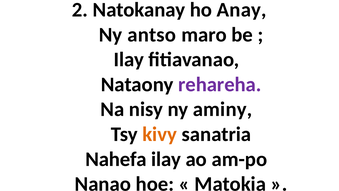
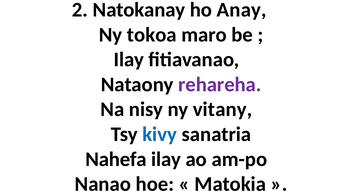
antso: antso -> tokoa
aminy: aminy -> vitany
kivy colour: orange -> blue
